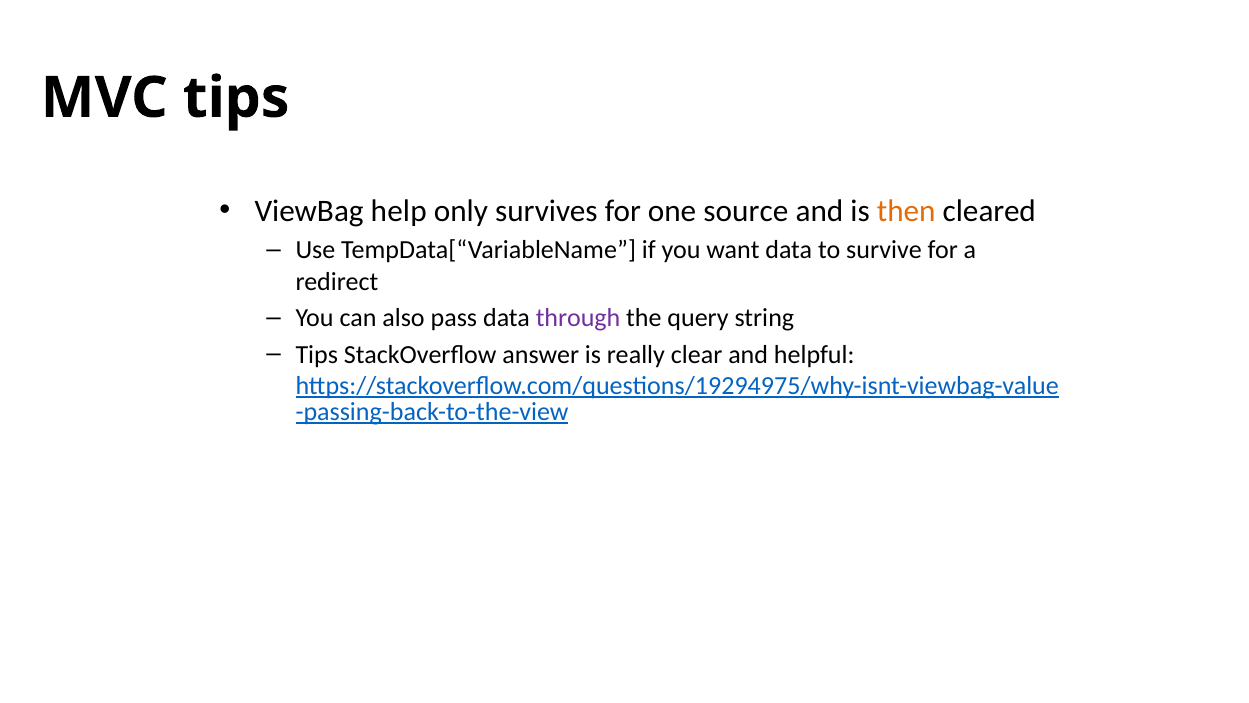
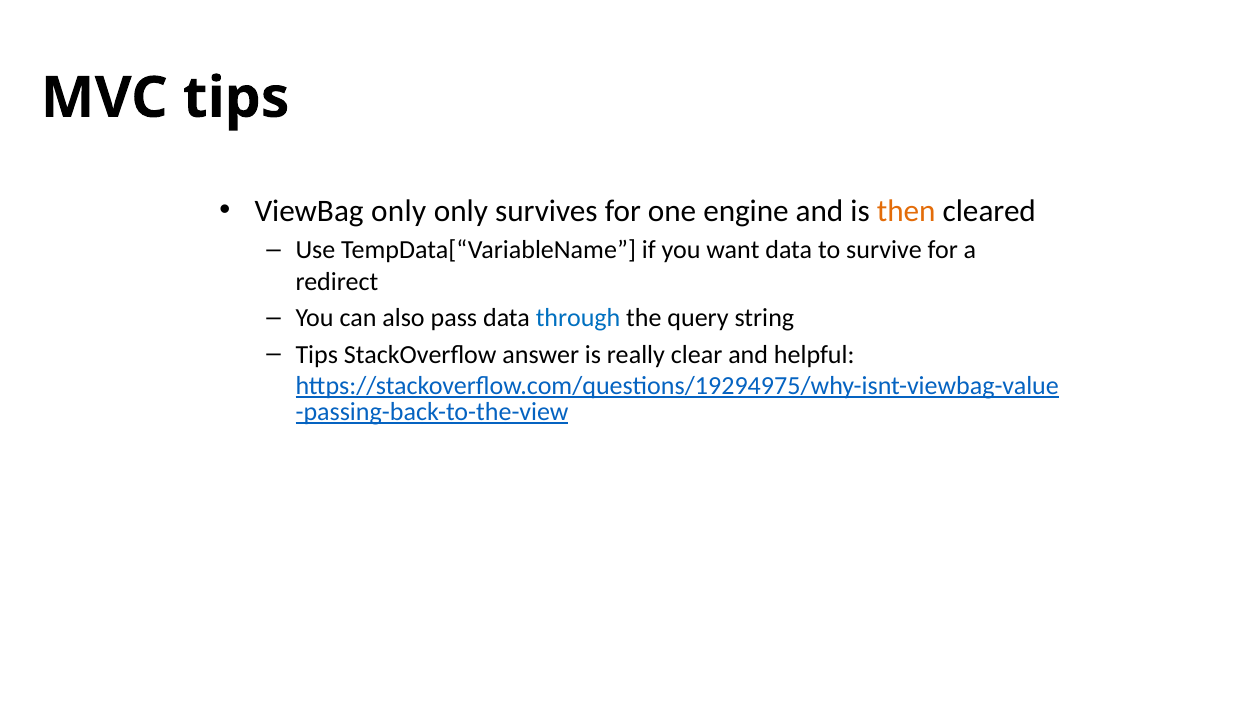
ViewBag help: help -> only
source: source -> engine
through colour: purple -> blue
